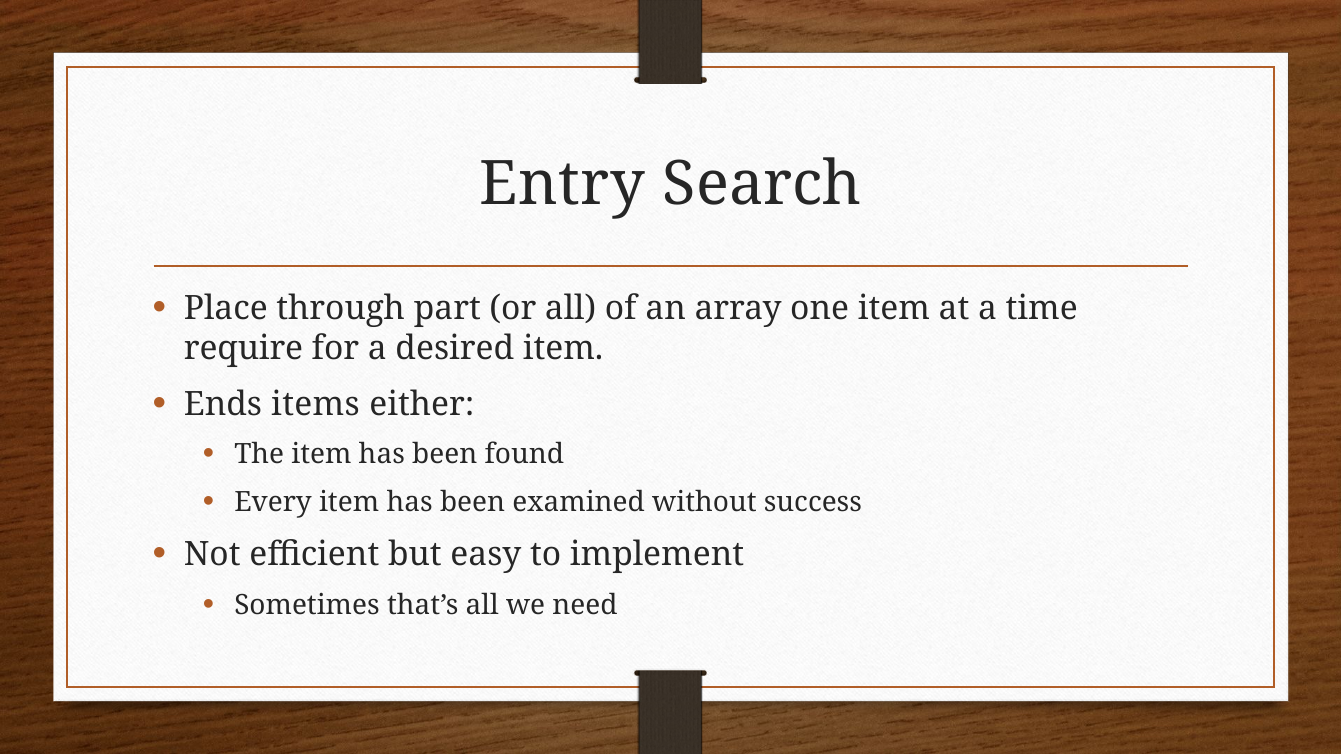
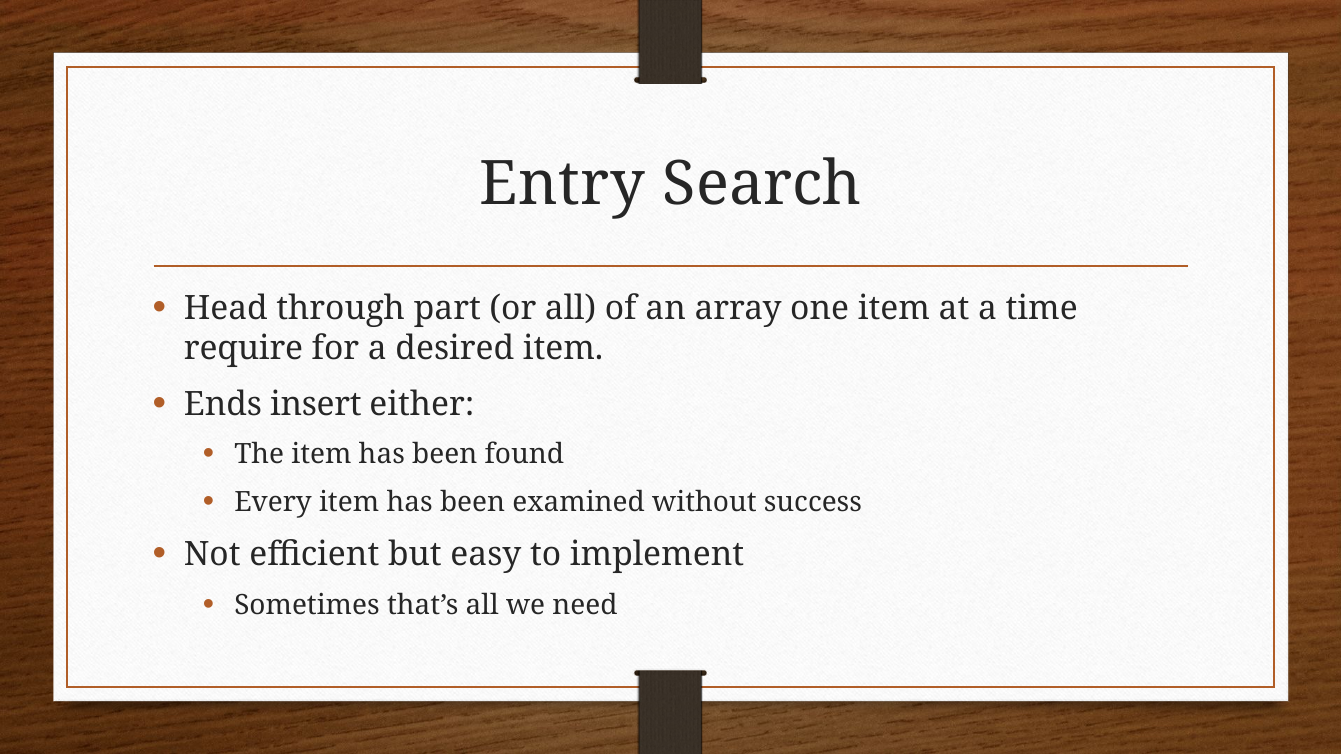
Place: Place -> Head
items: items -> insert
